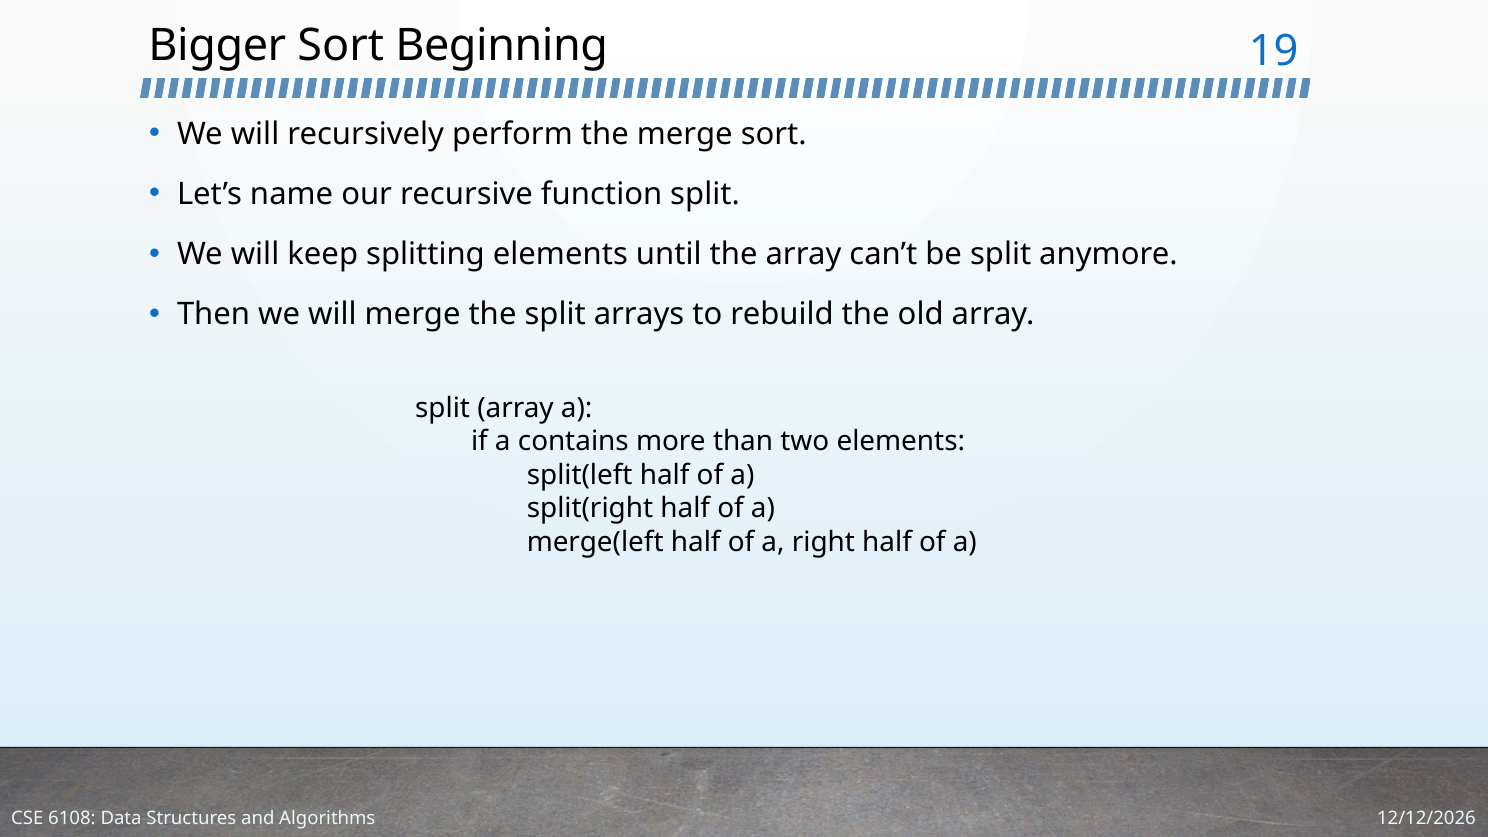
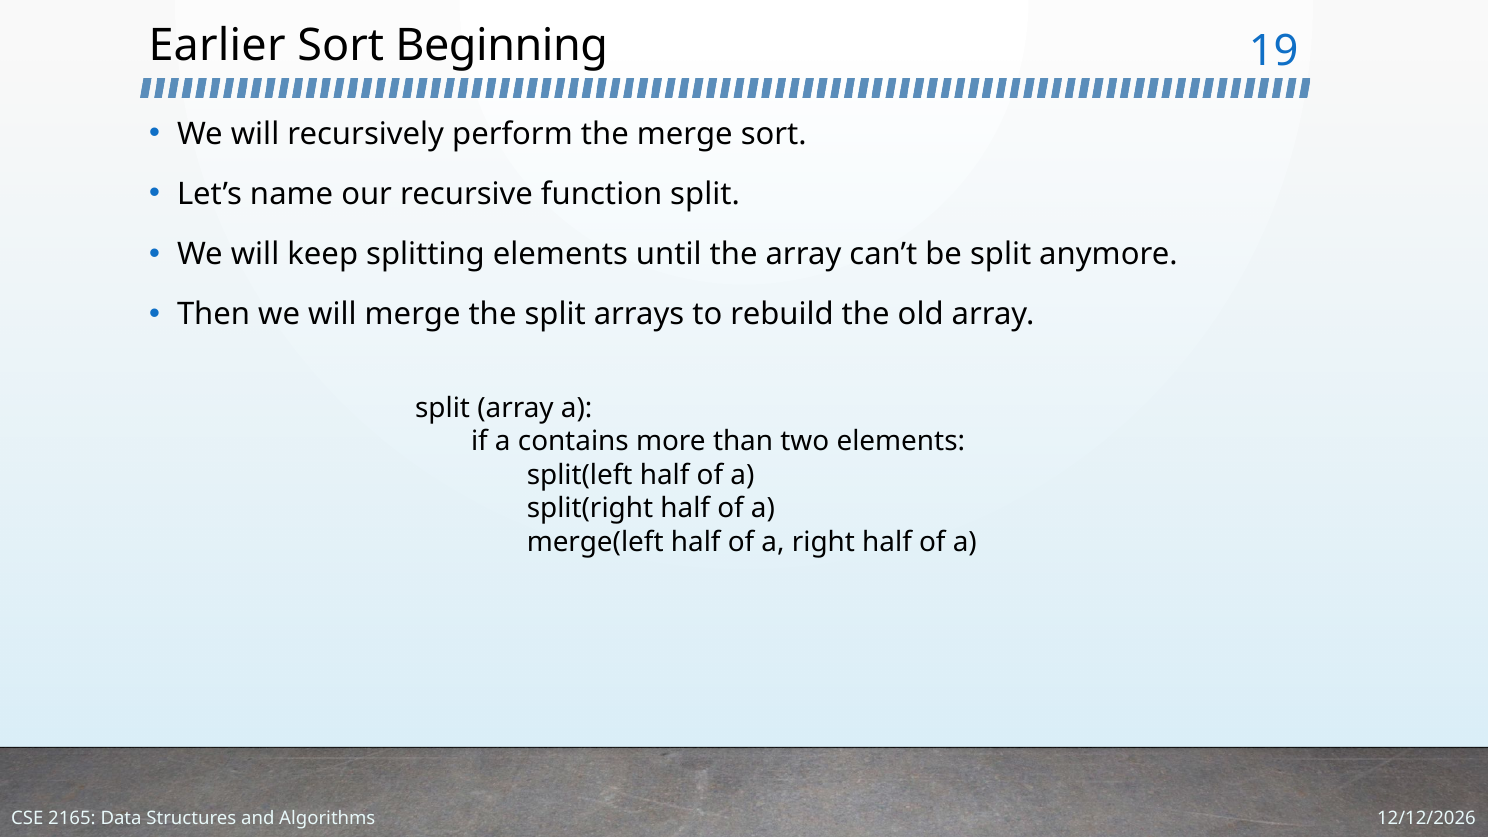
Bigger: Bigger -> Earlier
6108: 6108 -> 2165
